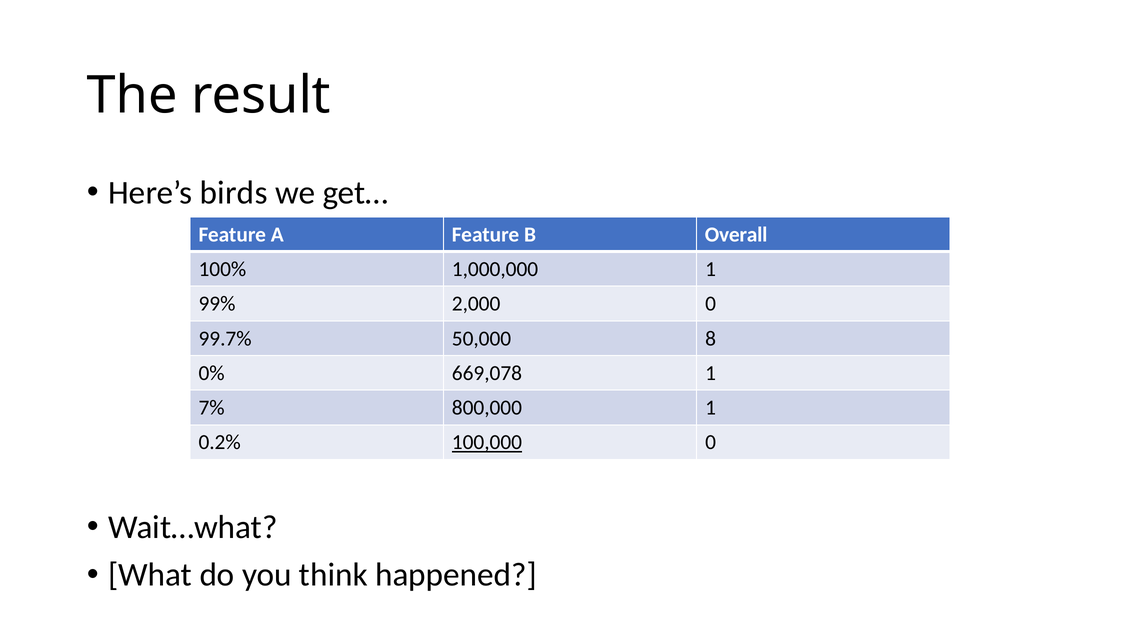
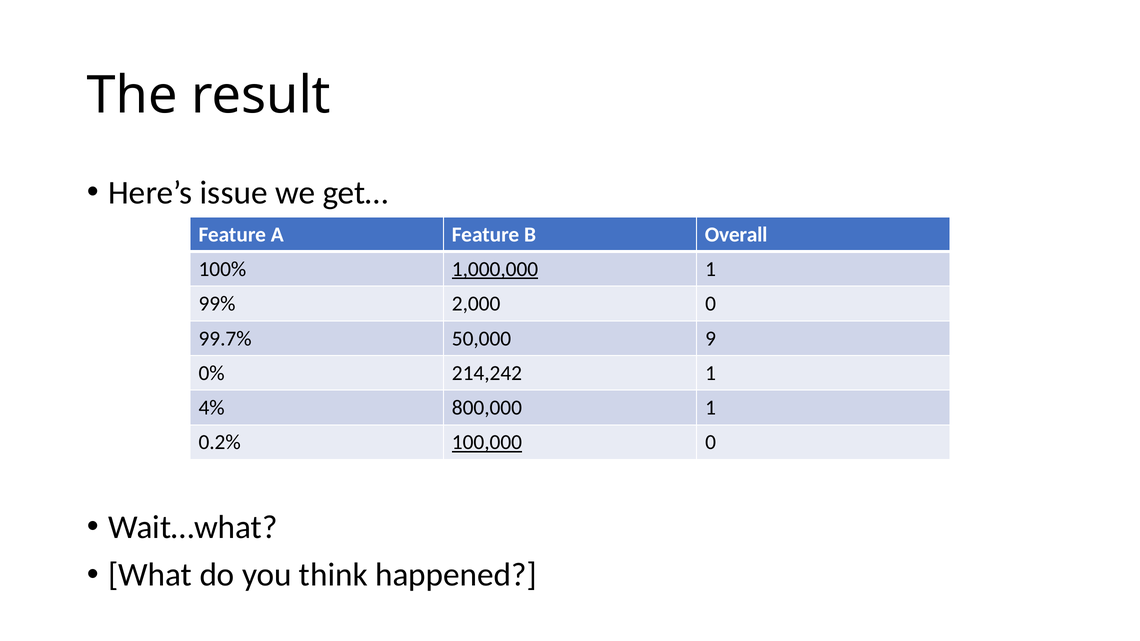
birds: birds -> issue
1,000,000 underline: none -> present
8: 8 -> 9
669,078: 669,078 -> 214,242
7%: 7% -> 4%
